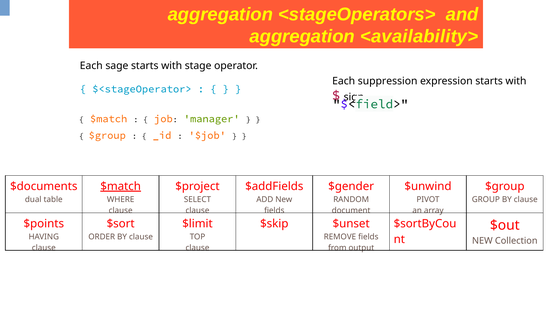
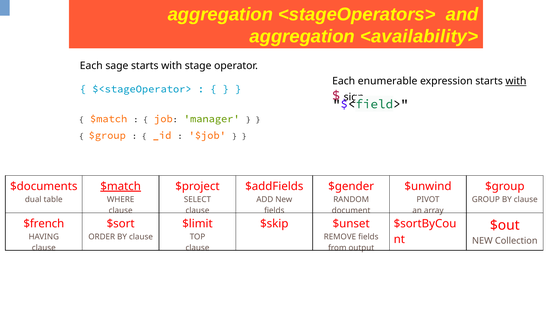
suppression: suppression -> enumerable
with at (516, 81) underline: none -> present
$points: $points -> $french
